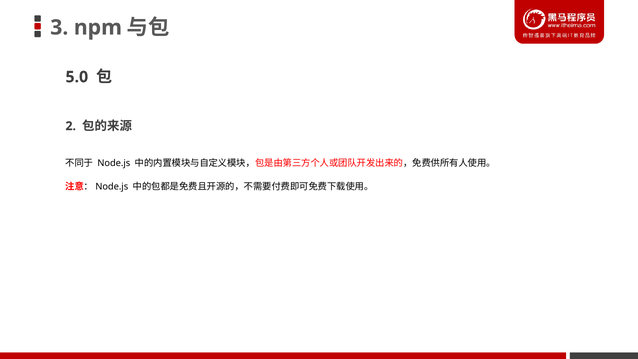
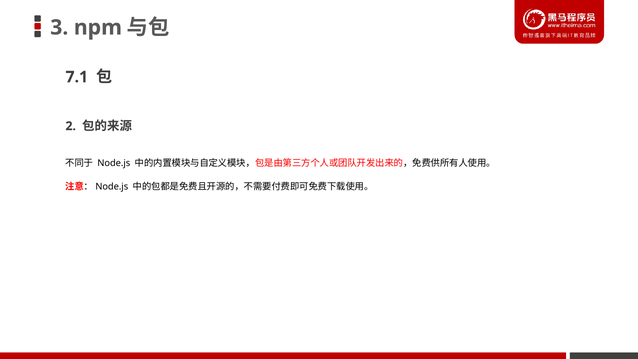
5.0: 5.0 -> 7.1
